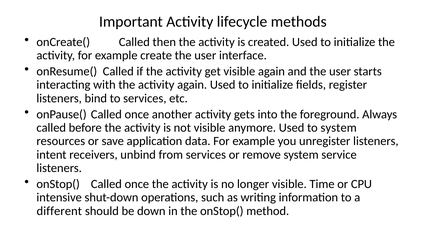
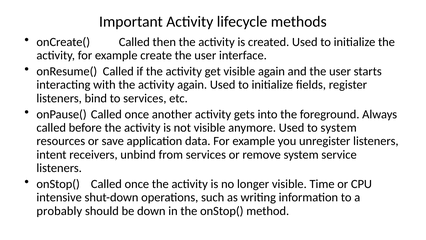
different: different -> probably
